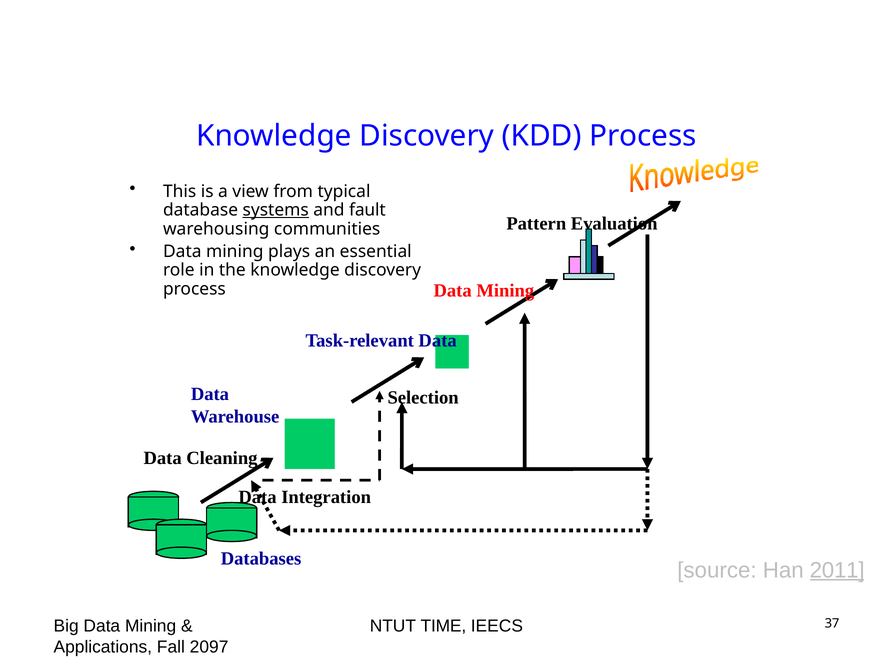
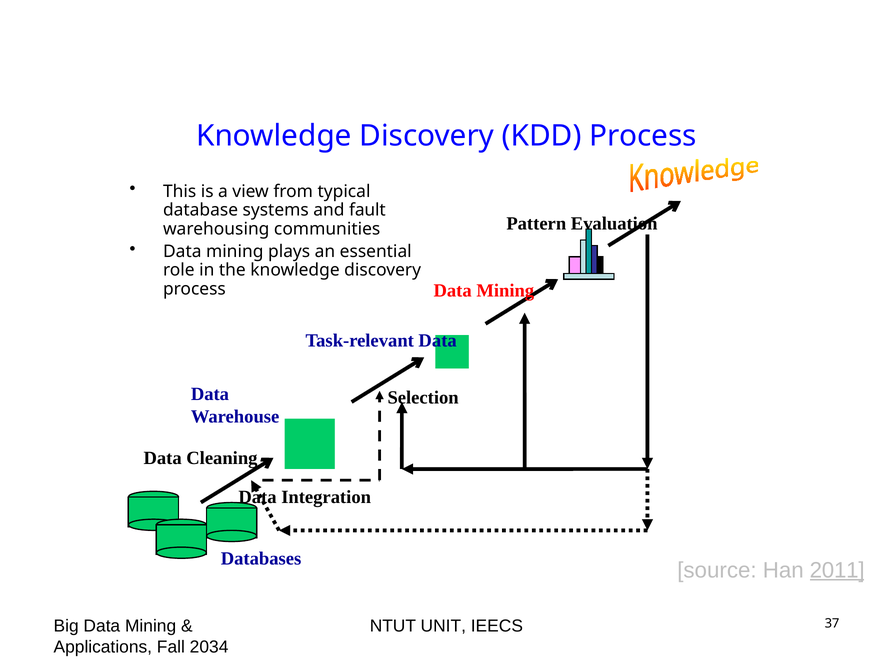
systems underline: present -> none
TIME: TIME -> UNIT
2097: 2097 -> 2034
